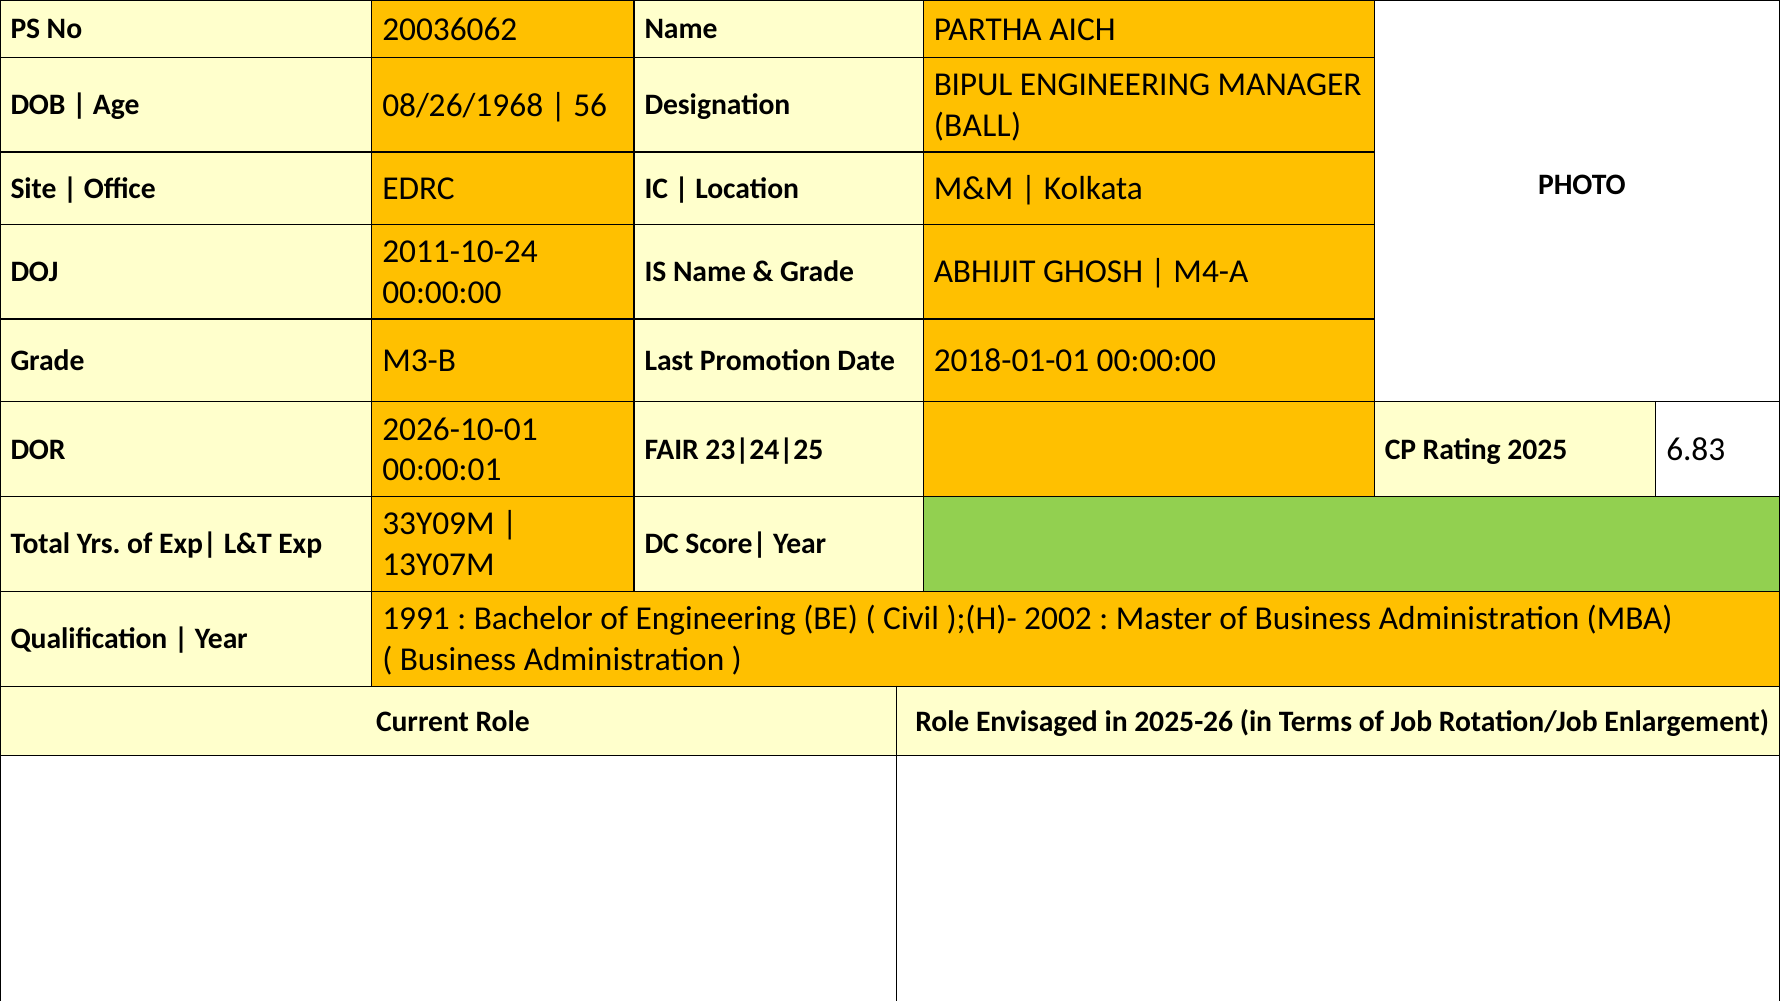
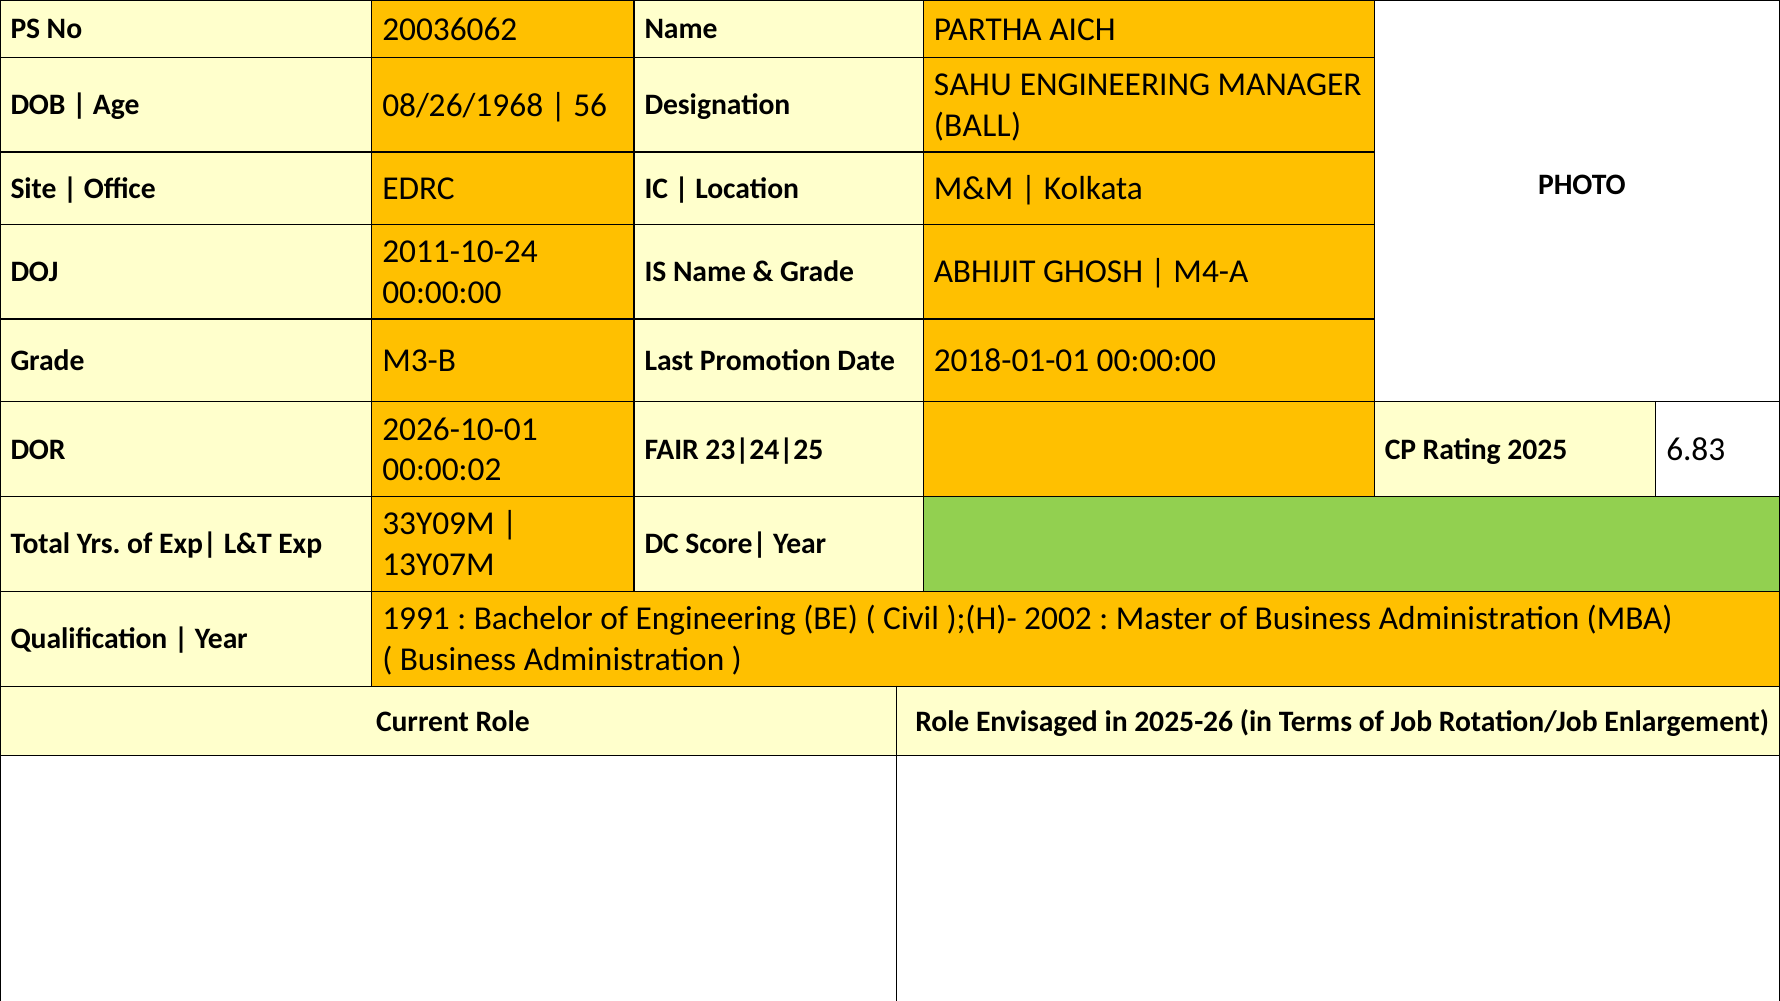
BIPUL: BIPUL -> SAHU
00:00:01: 00:00:01 -> 00:00:02
